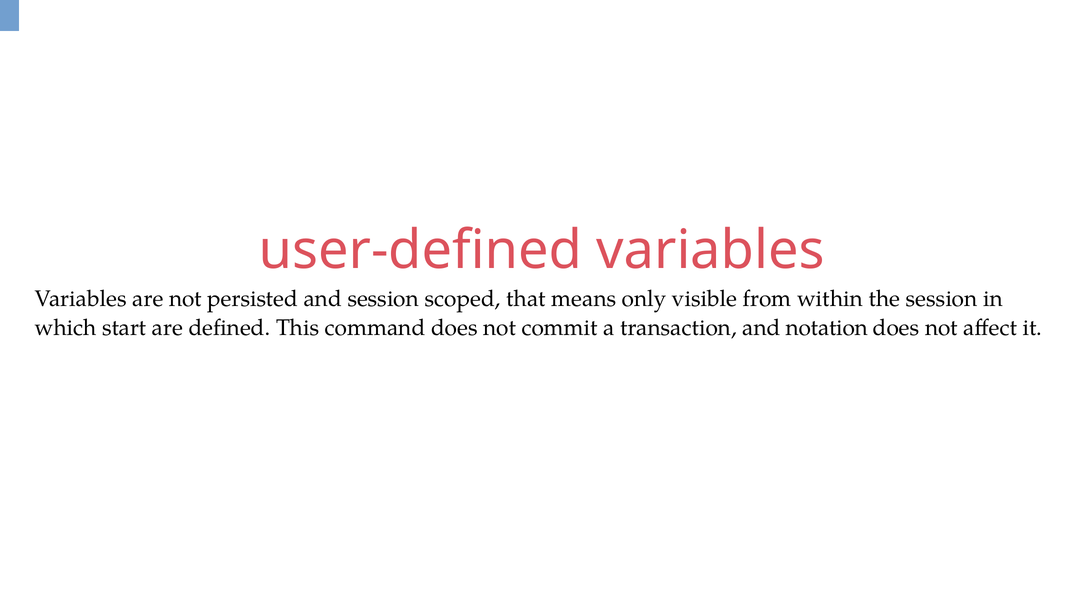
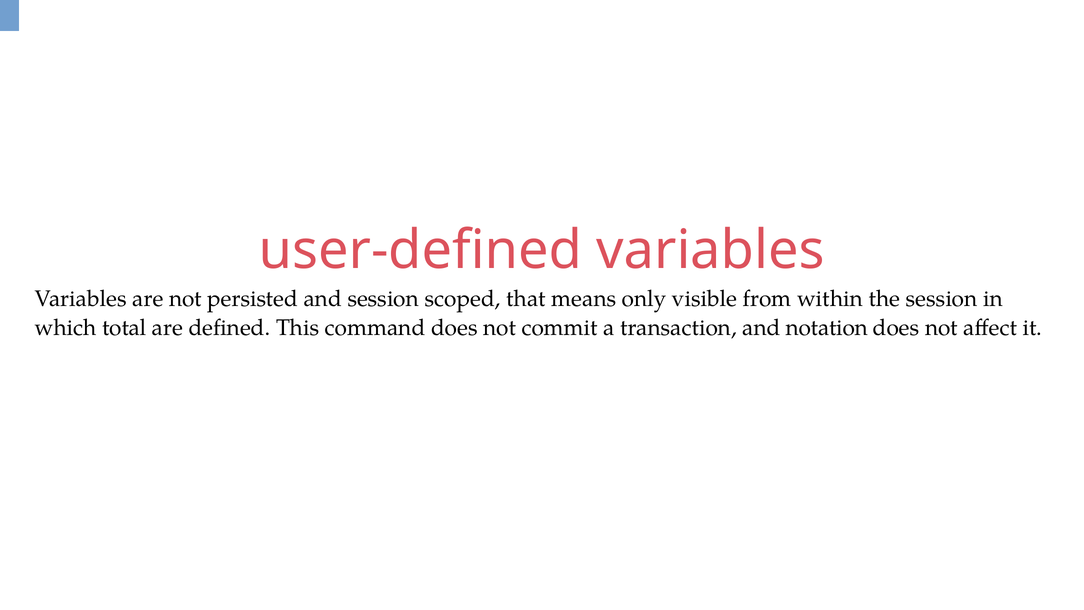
start: start -> total
